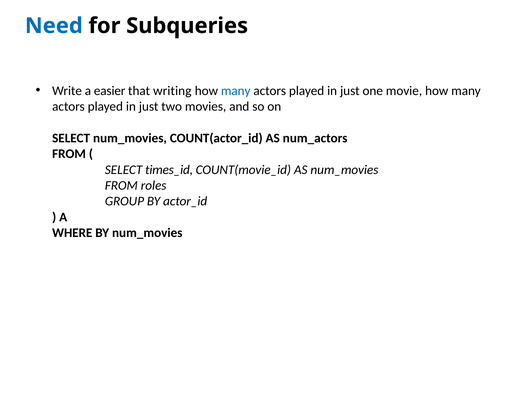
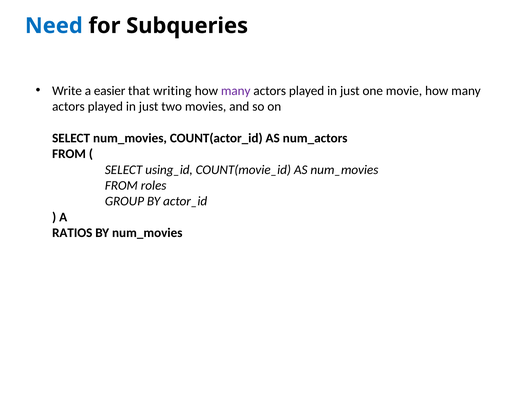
many at (236, 91) colour: blue -> purple
times_id: times_id -> using_id
WHERE: WHERE -> RATIOS
